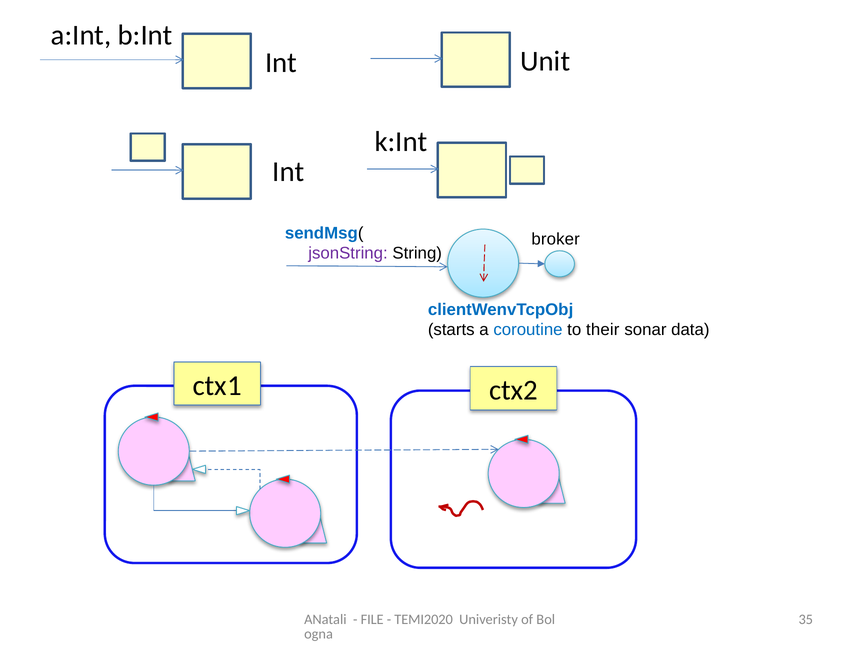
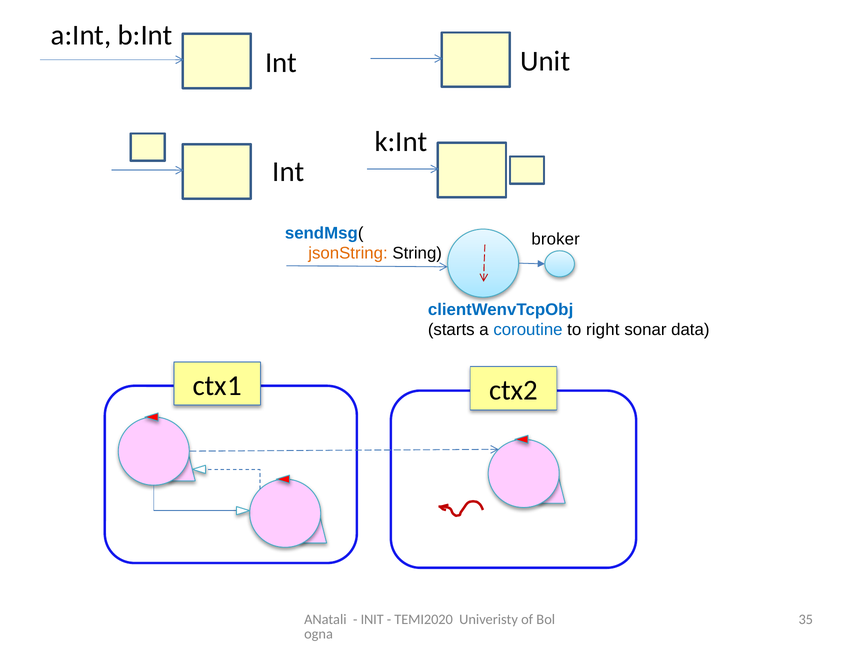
jsonString colour: purple -> orange
their: their -> right
FILE: FILE -> INIT
